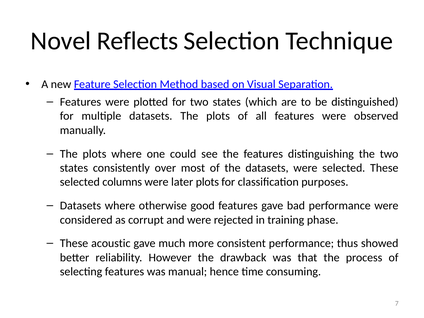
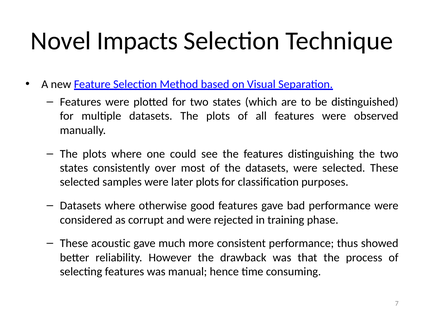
Reflects: Reflects -> Impacts
columns: columns -> samples
